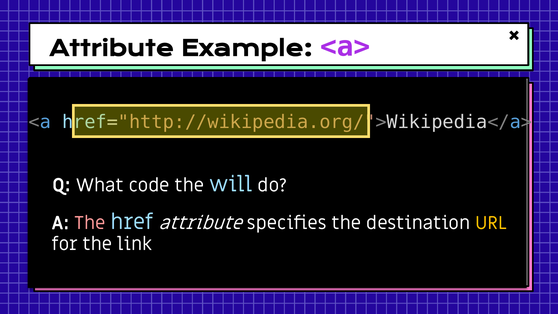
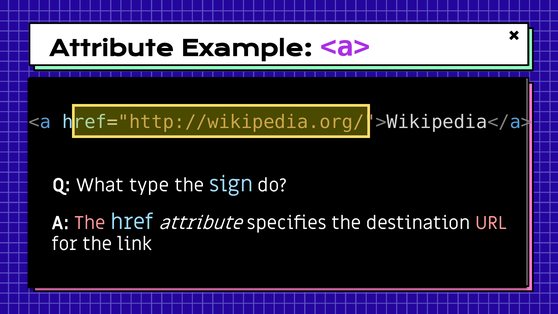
code: code -> type
will: will -> sign
URL colour: yellow -> pink
